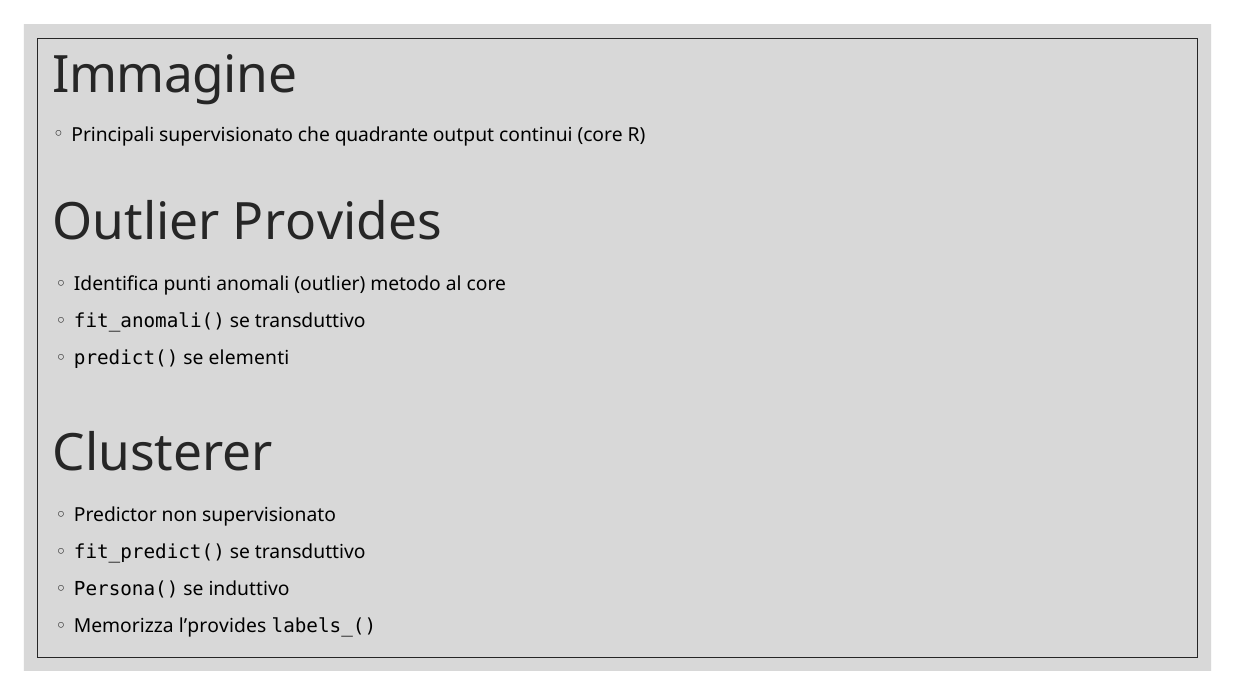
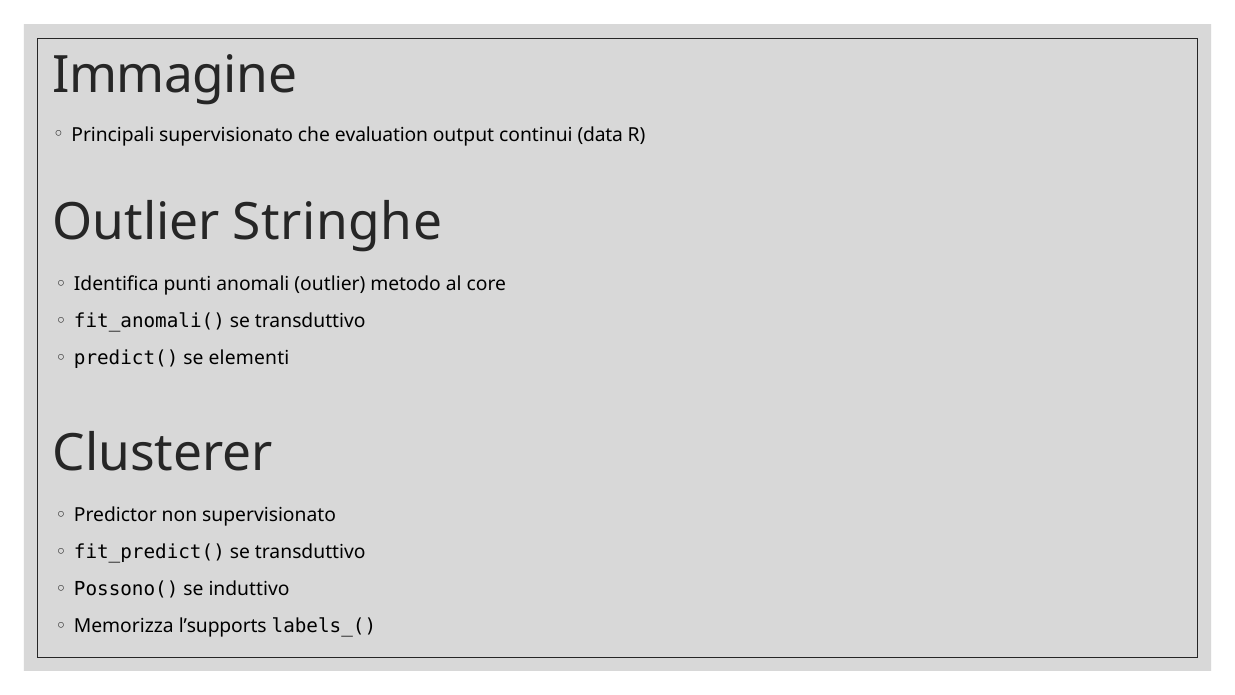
quadrante: quadrante -> evaluation
continui core: core -> data
Provides: Provides -> Stringhe
Persona(: Persona( -> Possono(
l’provides: l’provides -> l’supports
